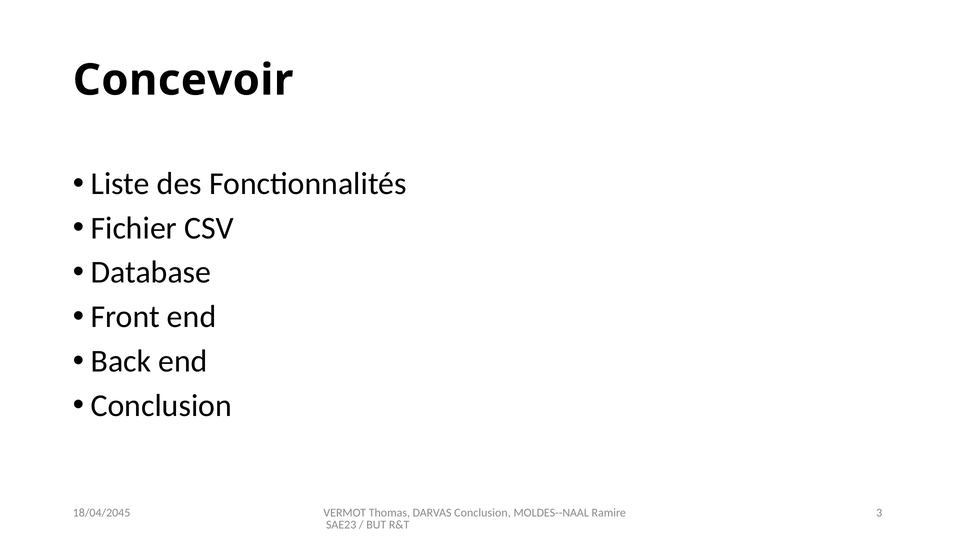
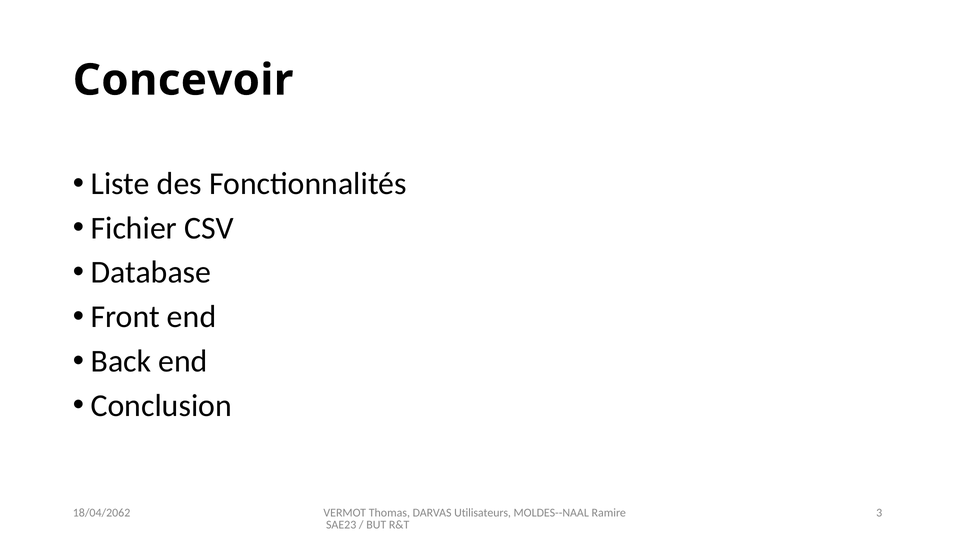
DARVAS Conclusion: Conclusion -> Utilisateurs
18/04/2045: 18/04/2045 -> 18/04/2062
